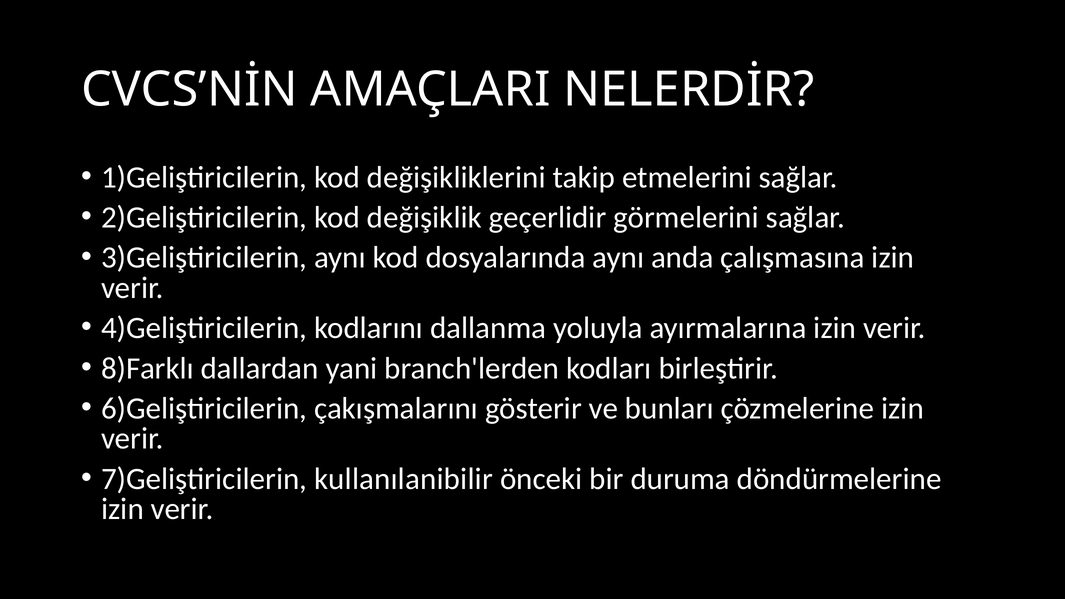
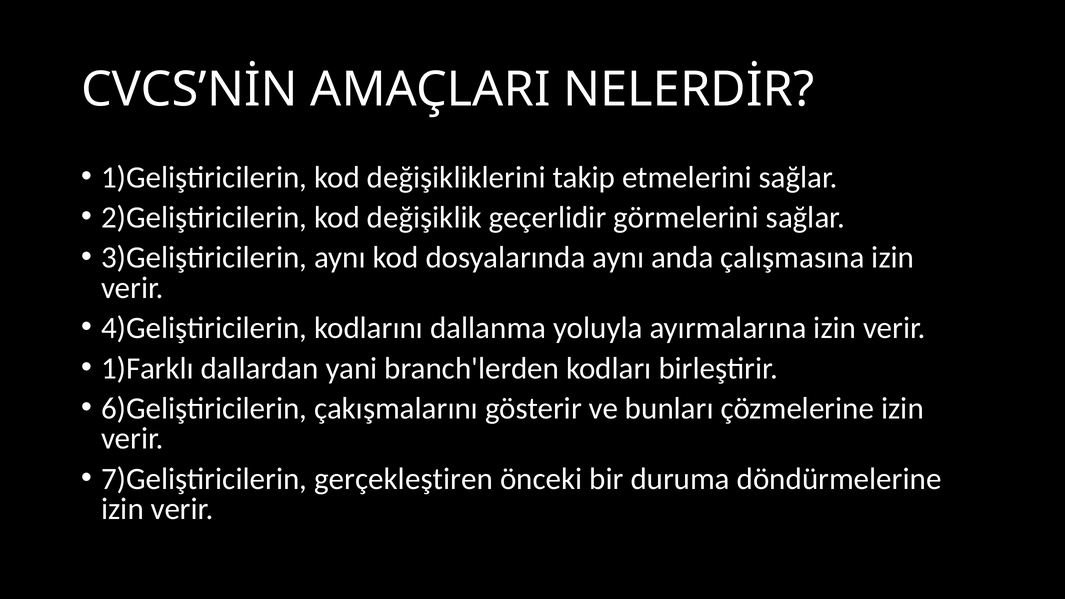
8)Farklı: 8)Farklı -> 1)Farklı
kullanılanibilir: kullanılanibilir -> gerçekleştiren
